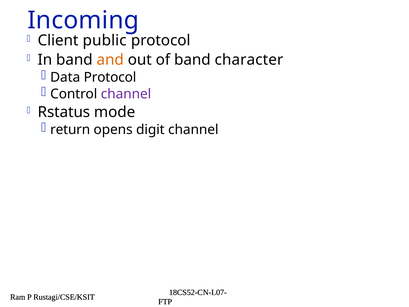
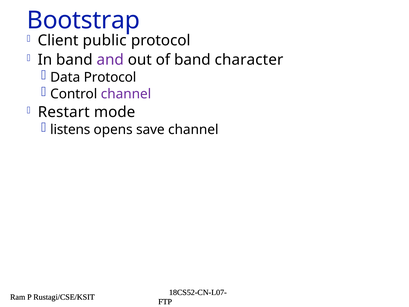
Incoming: Incoming -> Bootstrap
and colour: orange -> purple
Rstatus: Rstatus -> Restart
return: return -> listens
digit: digit -> save
